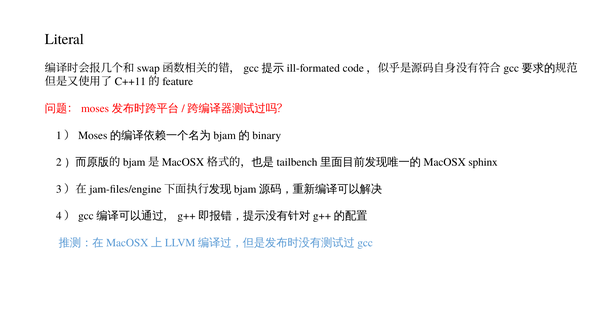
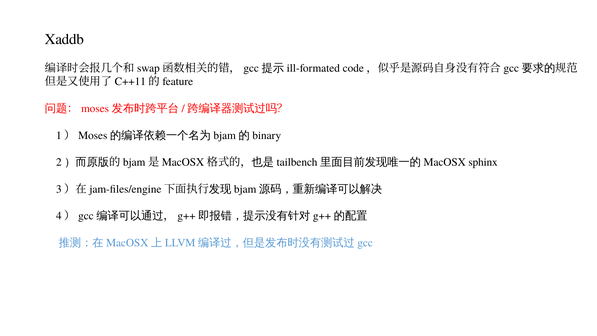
Literal: Literal -> Xaddb
